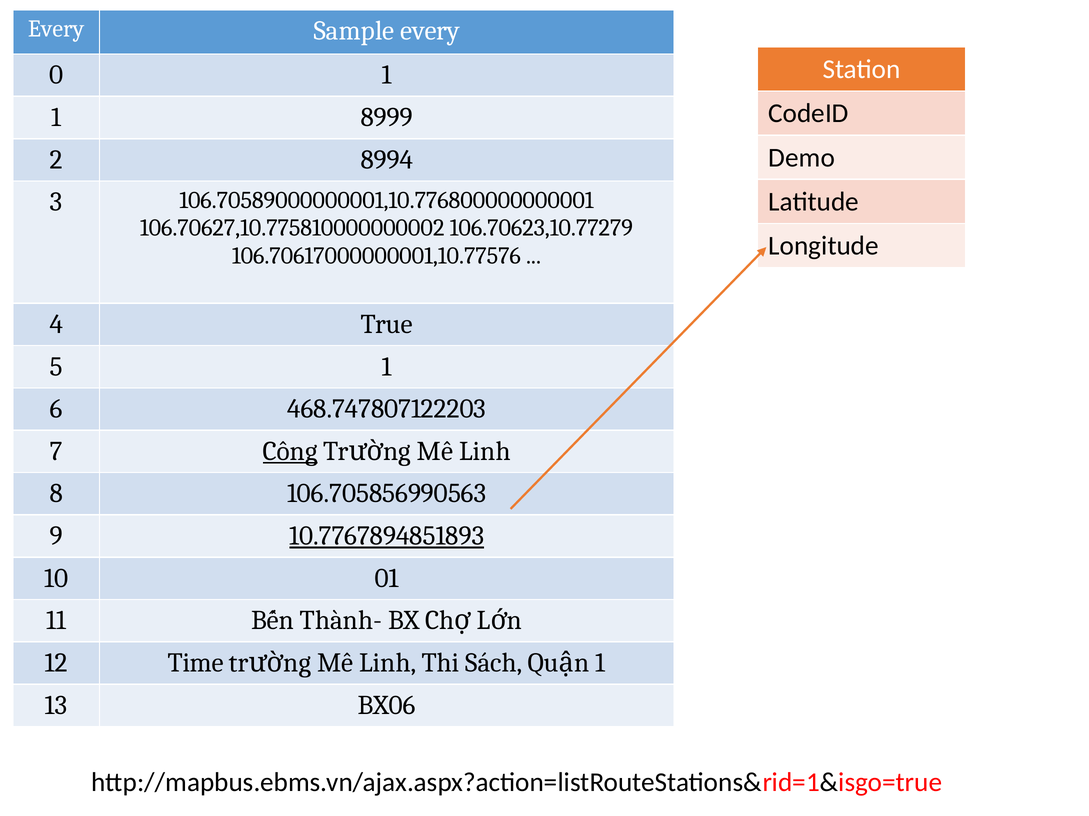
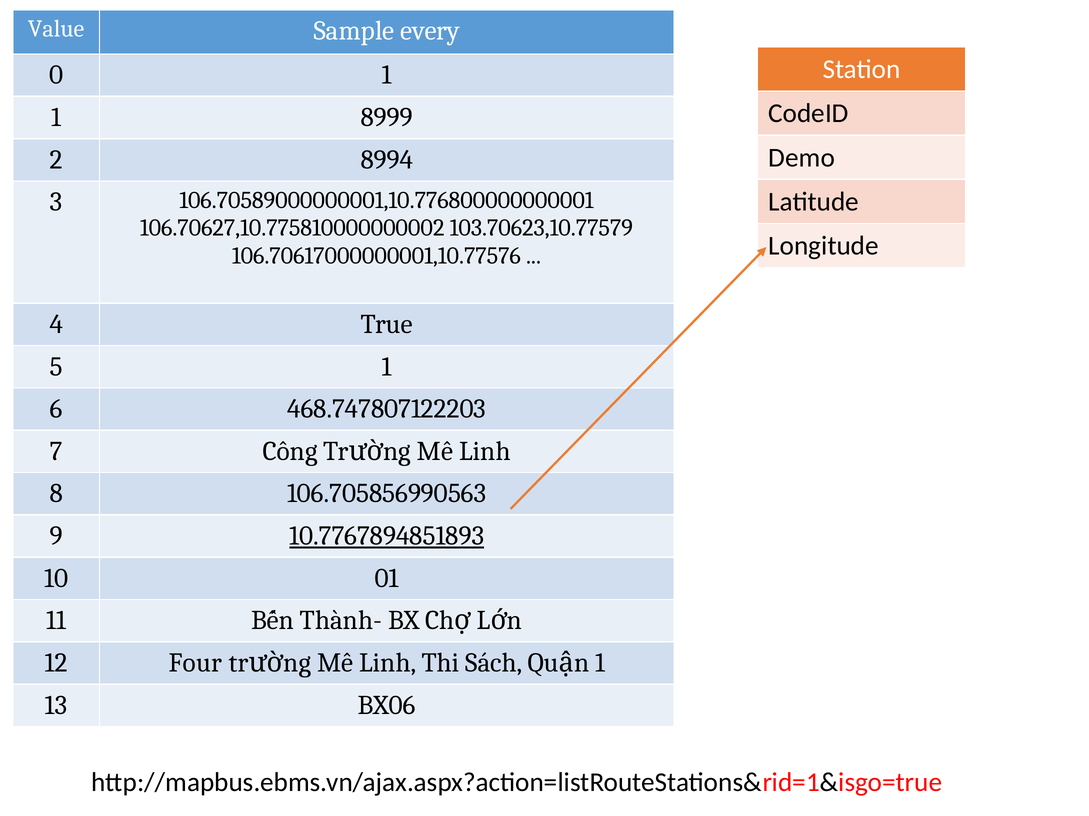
Every at (56, 29): Every -> Value
106.70623,10.77279: 106.70623,10.77279 -> 103.70623,10.77579
Công underline: present -> none
Time: Time -> Four
